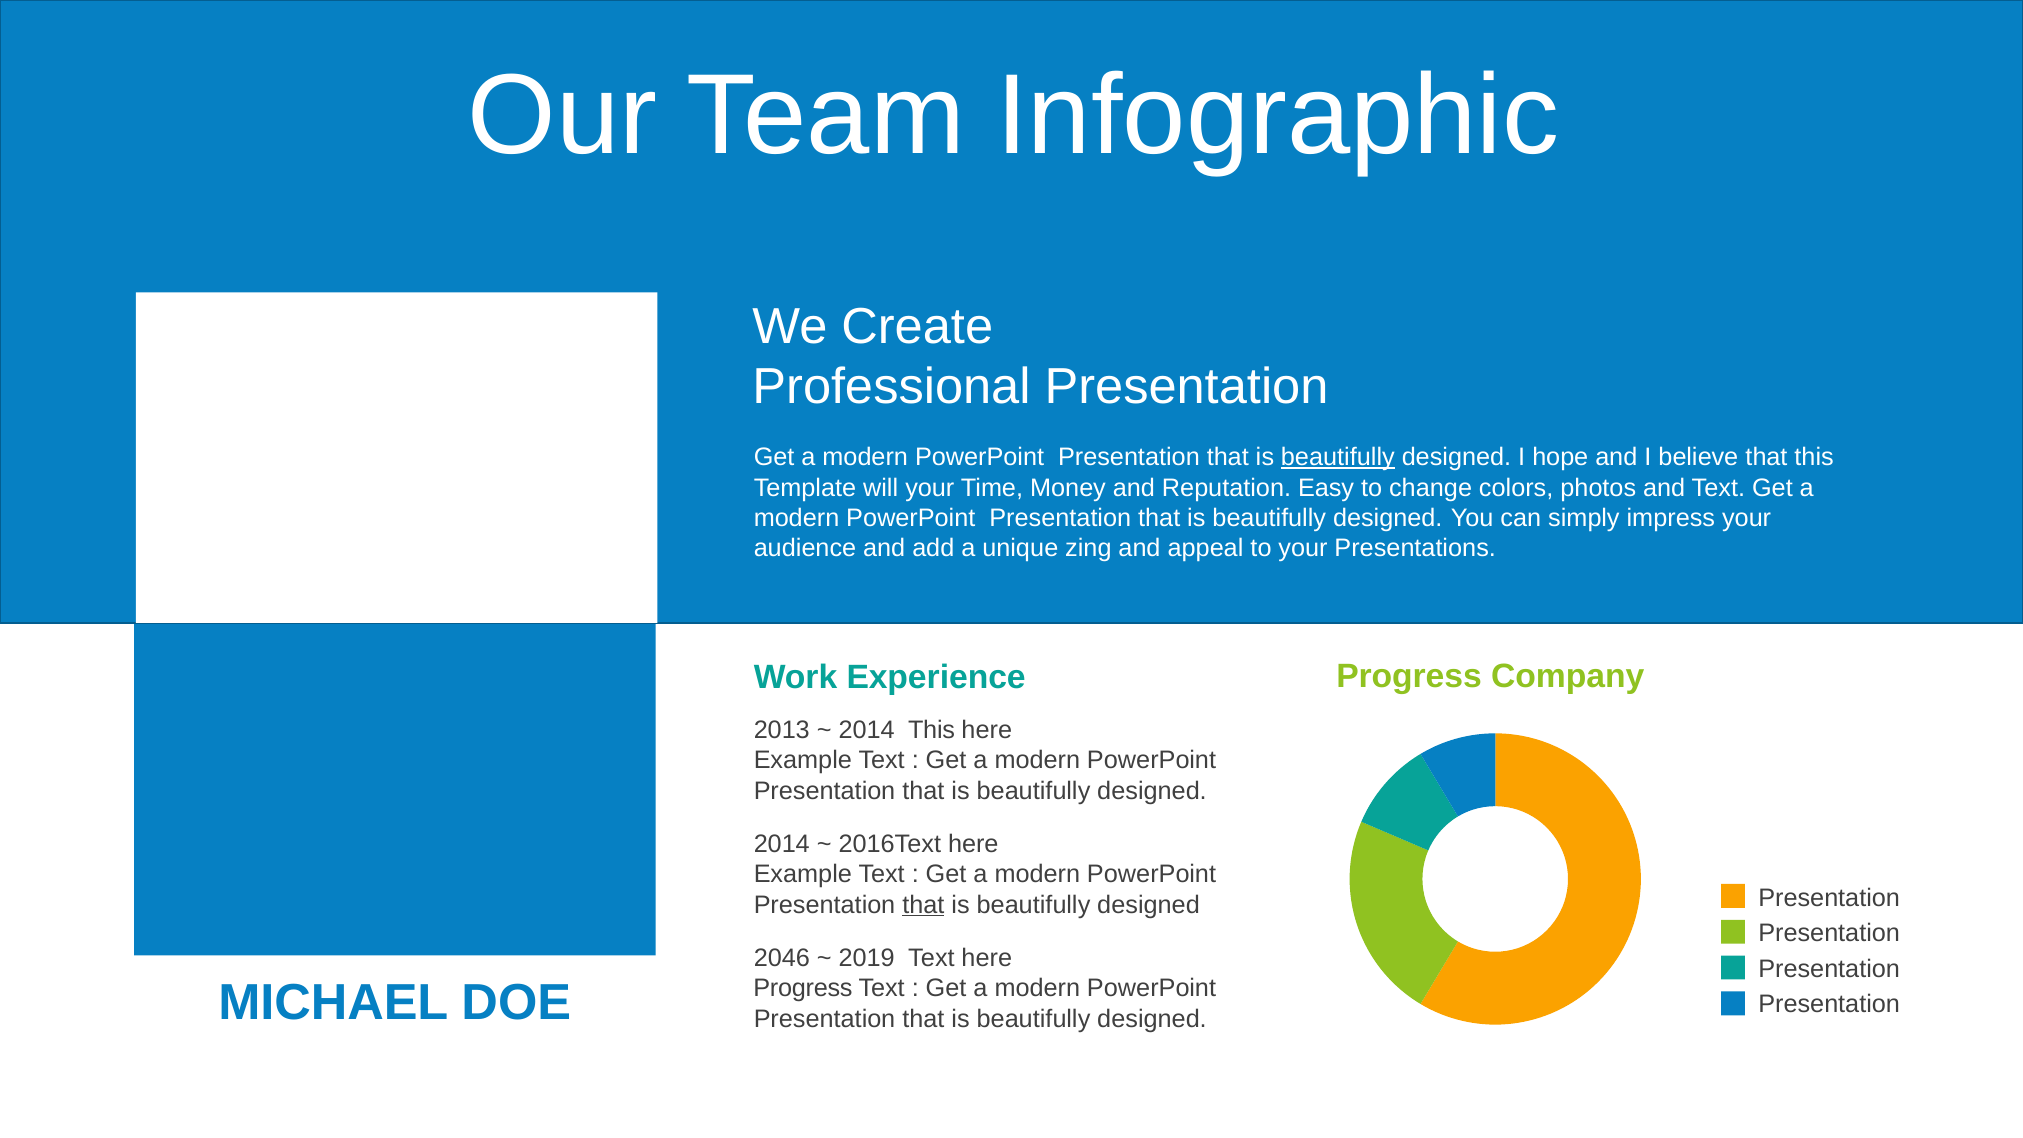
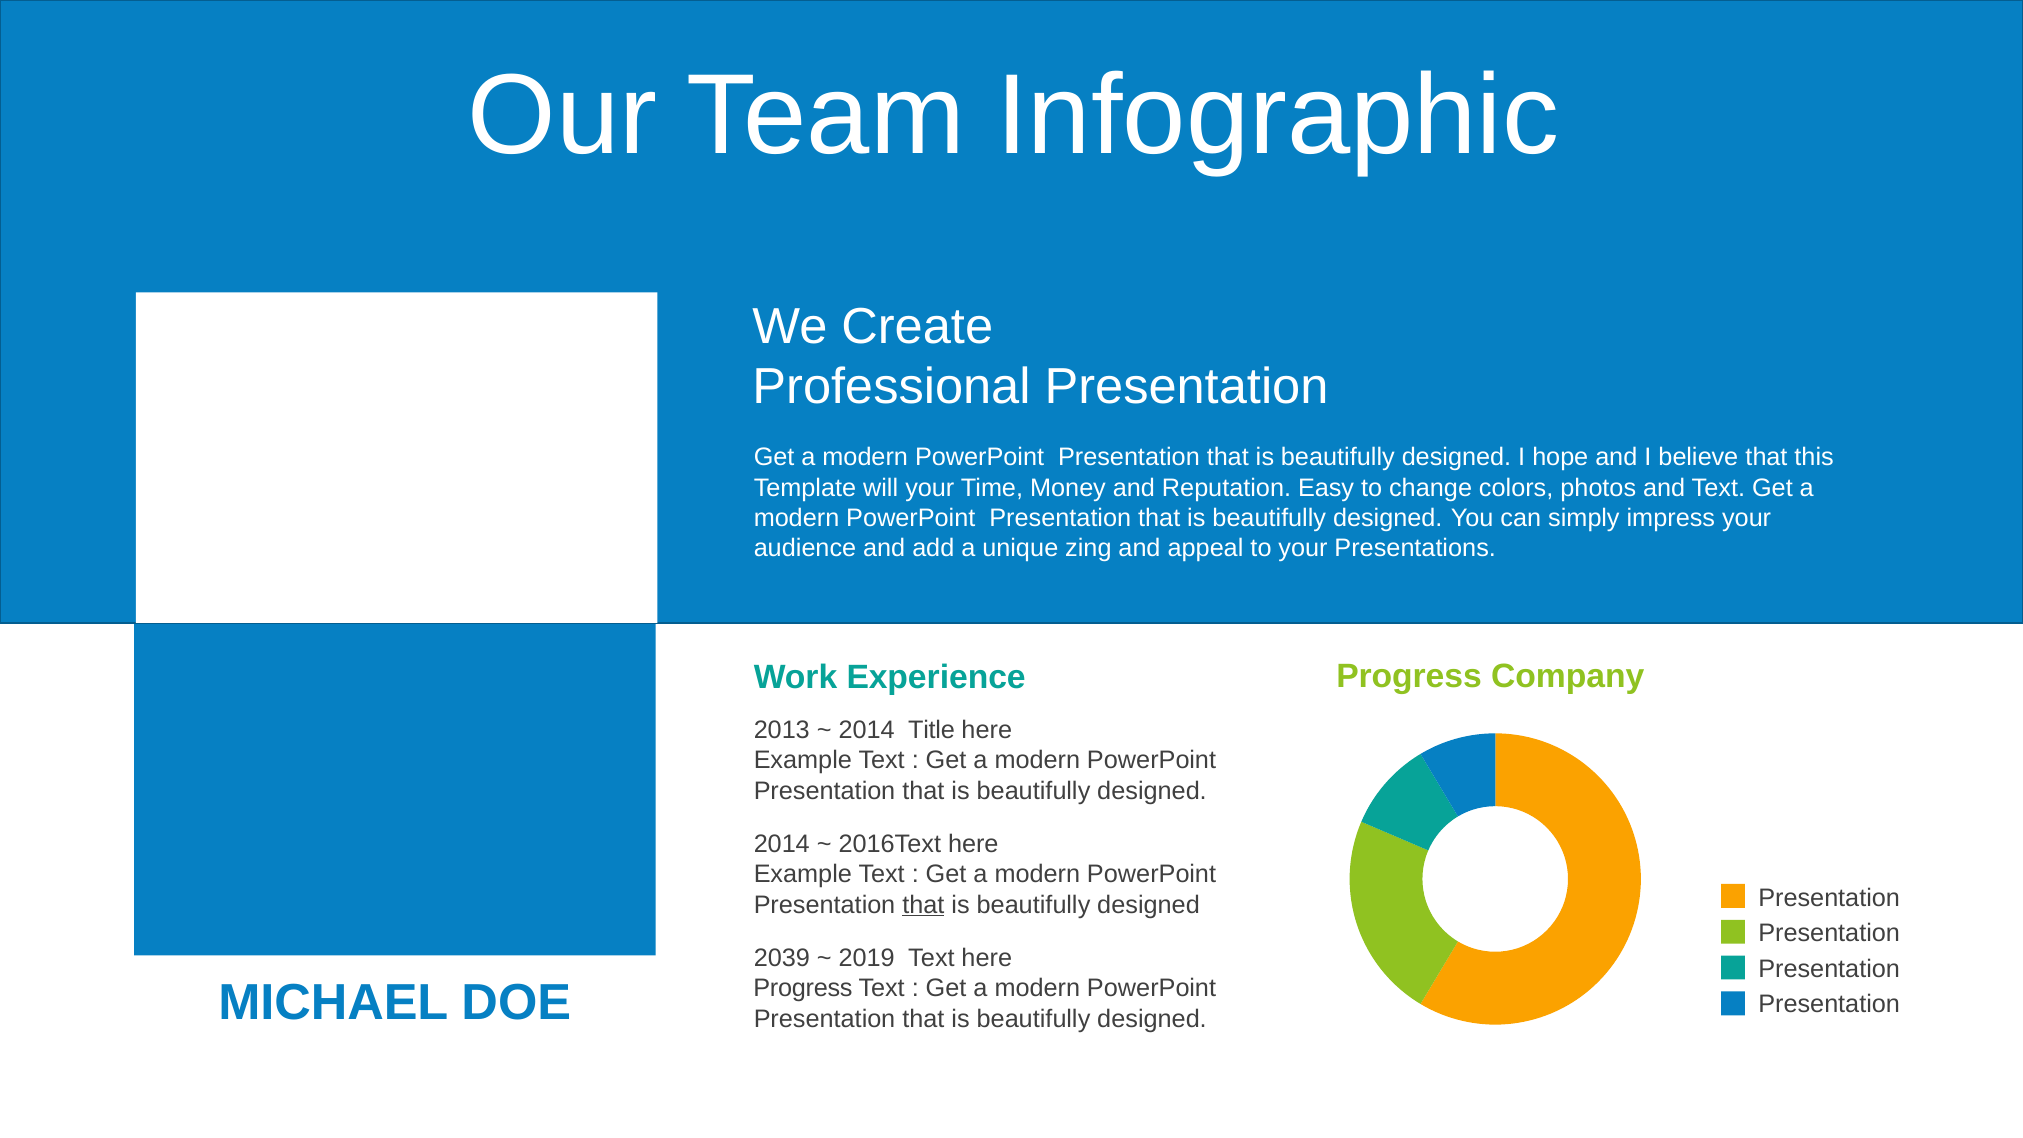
beautifully at (1338, 457) underline: present -> none
2014 This: This -> Title
2046: 2046 -> 2039
